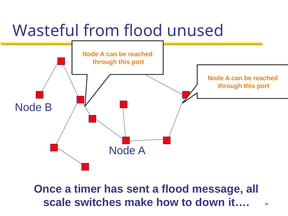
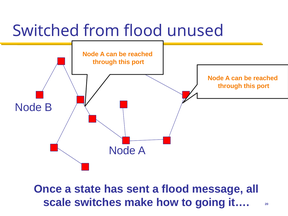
Wasteful: Wasteful -> Switched
timer: timer -> state
down: down -> going
